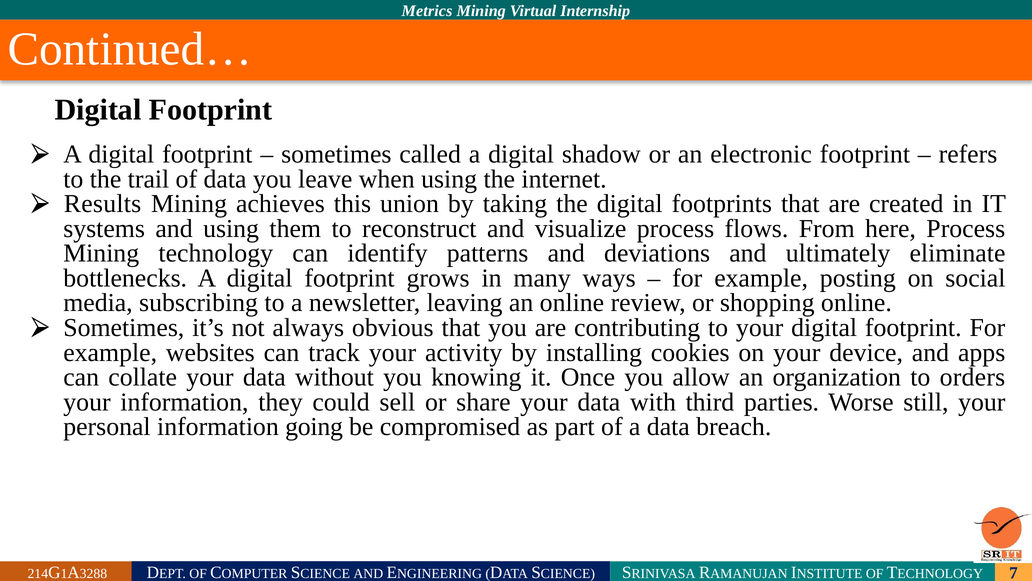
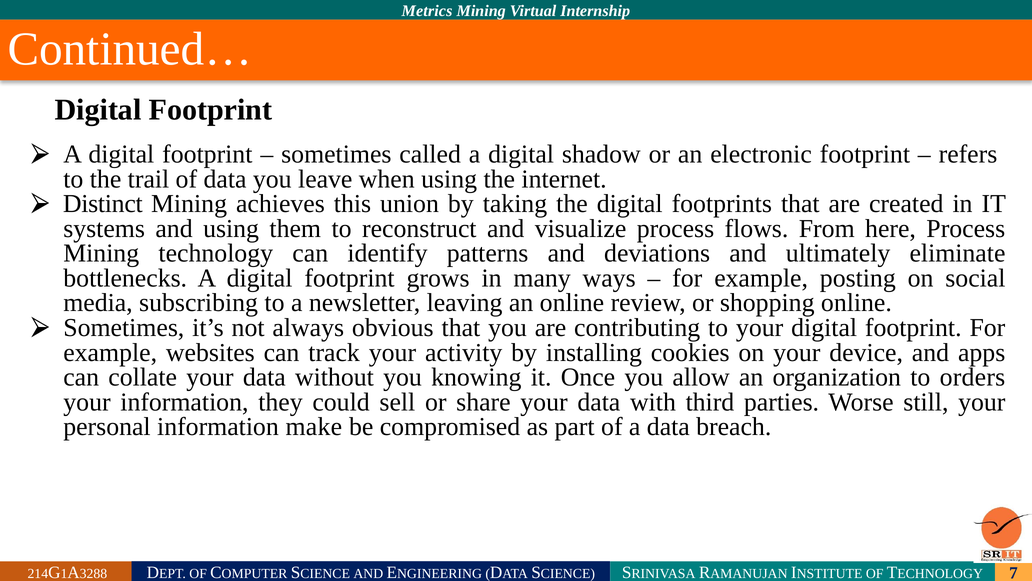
Results: Results -> Distinct
going: going -> make
